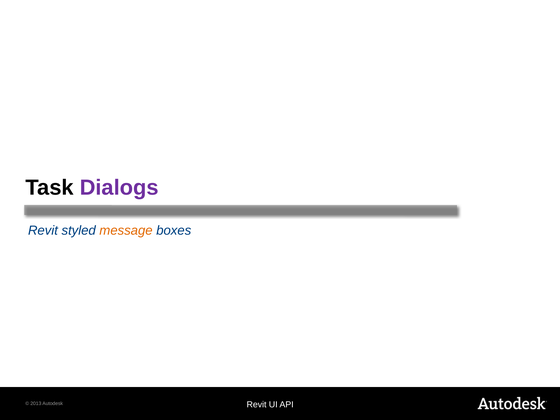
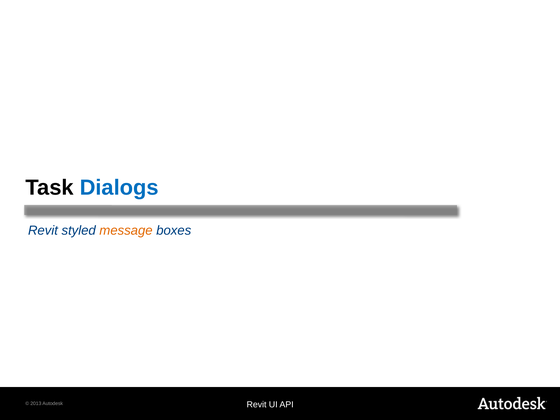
Dialogs colour: purple -> blue
